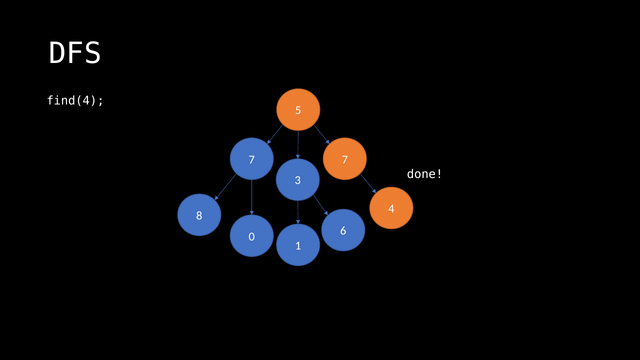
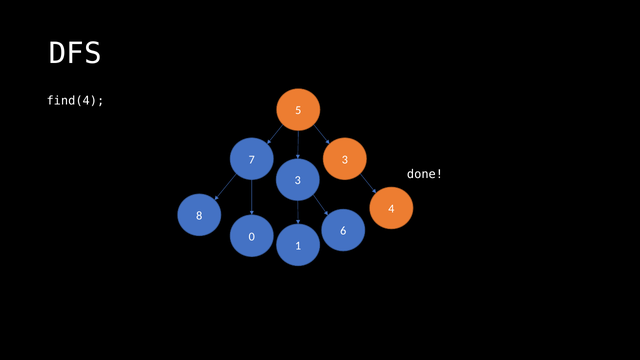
7 7: 7 -> 3
